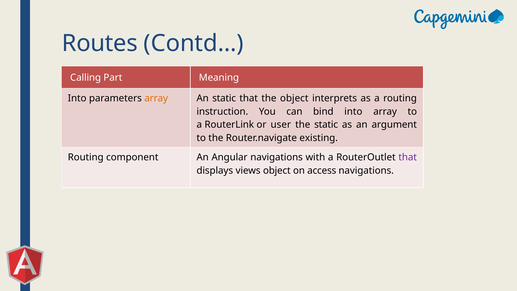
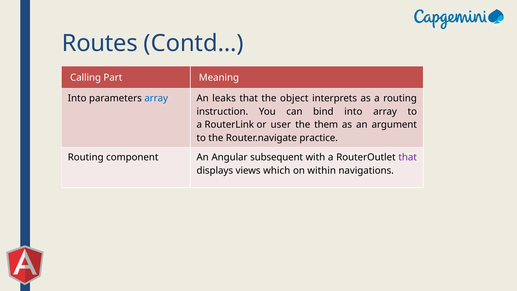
array at (156, 98) colour: orange -> blue
An static: static -> leaks
the static: static -> them
existing: existing -> practice
Angular navigations: navigations -> subsequent
views object: object -> which
access: access -> within
